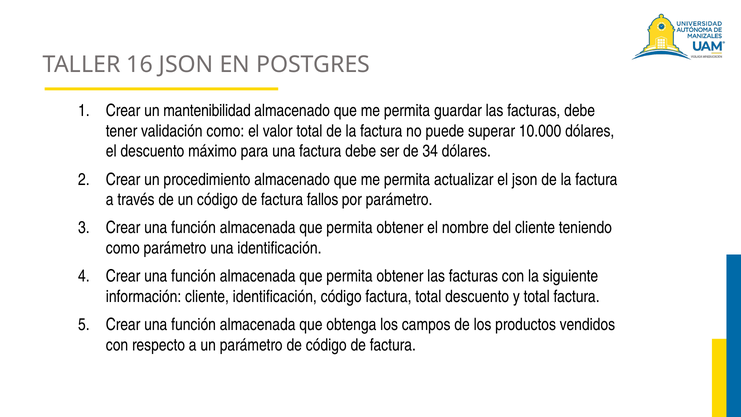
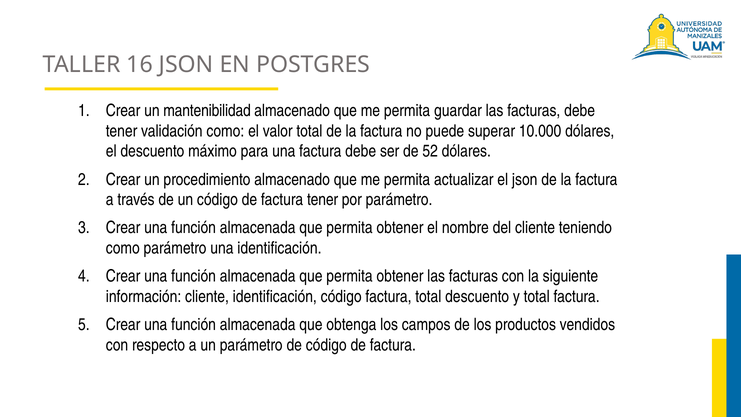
34: 34 -> 52
factura fallos: fallos -> tener
